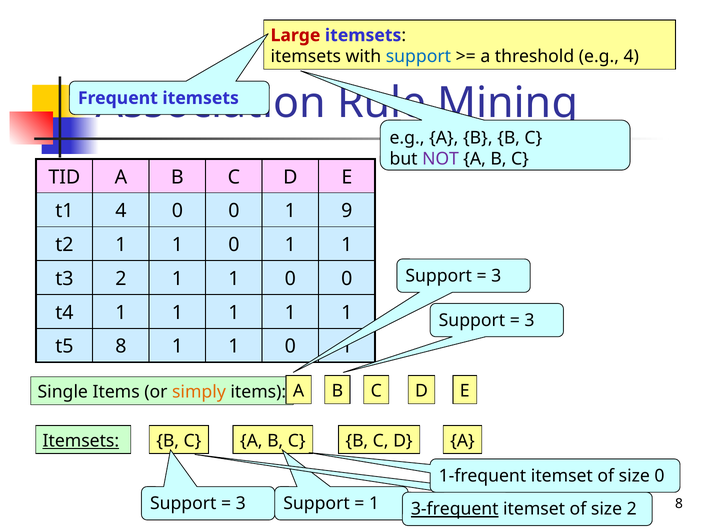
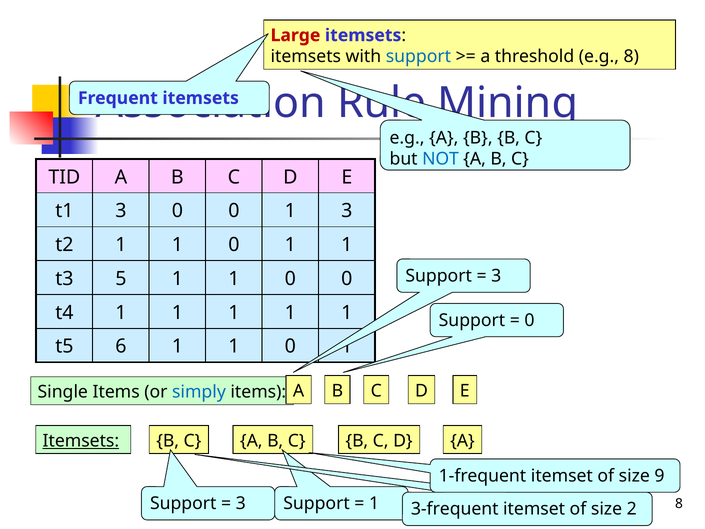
e.g 4: 4 -> 8
NOT colour: purple -> blue
t1 4: 4 -> 3
1 9: 9 -> 3
t3 2: 2 -> 5
3 at (529, 320): 3 -> 0
t5 8: 8 -> 6
simply colour: orange -> blue
size 0: 0 -> 9
3-frequent underline: present -> none
